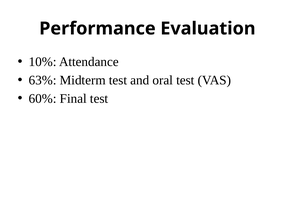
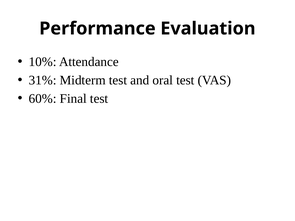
63%: 63% -> 31%
